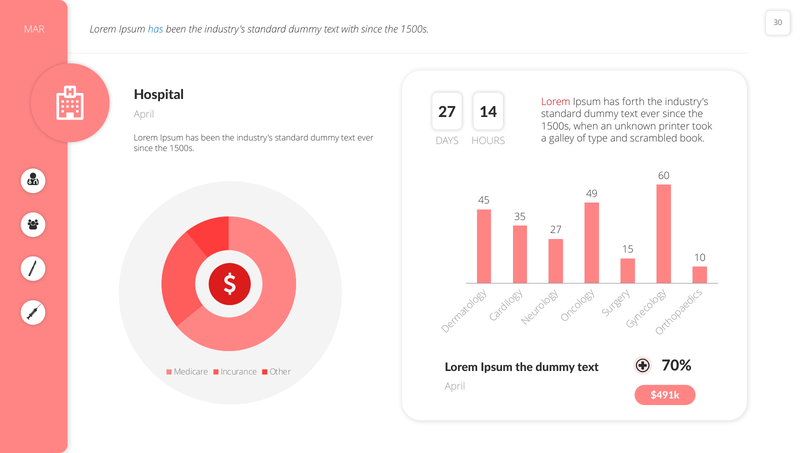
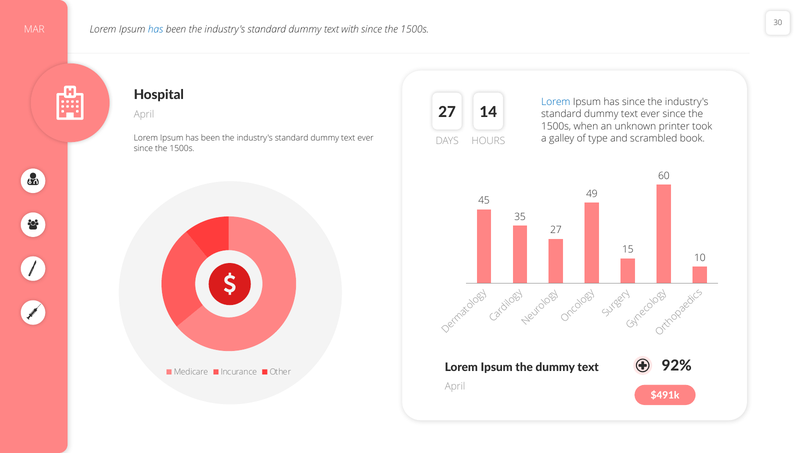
Lorem at (556, 102) colour: red -> blue
has forth: forth -> since
70%: 70% -> 92%
